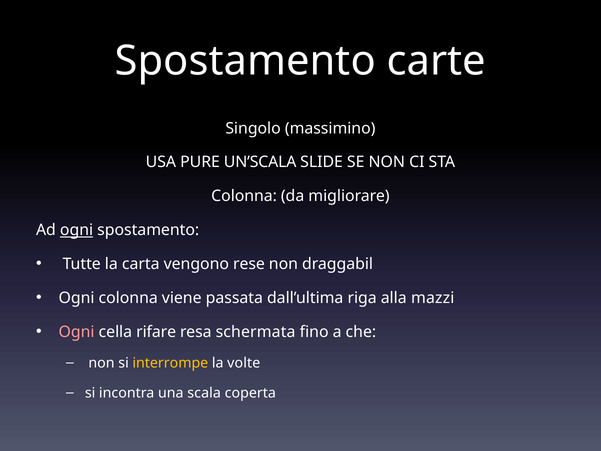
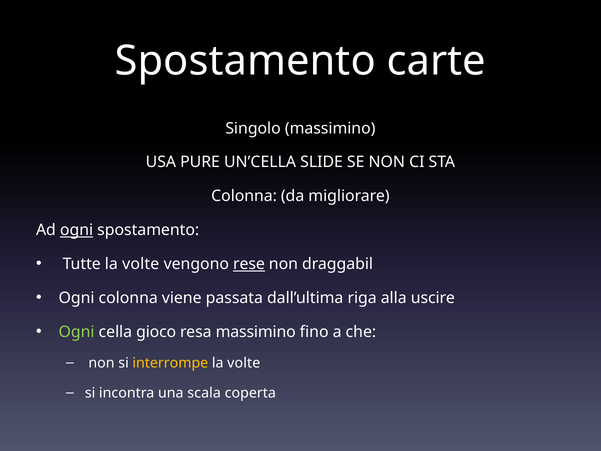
UN’SCALA: UN’SCALA -> UN’CELLA
Tutte la carta: carta -> volte
rese underline: none -> present
mazzi: mazzi -> uscire
Ogni at (77, 332) colour: pink -> light green
rifare: rifare -> gioco
resa schermata: schermata -> massimino
